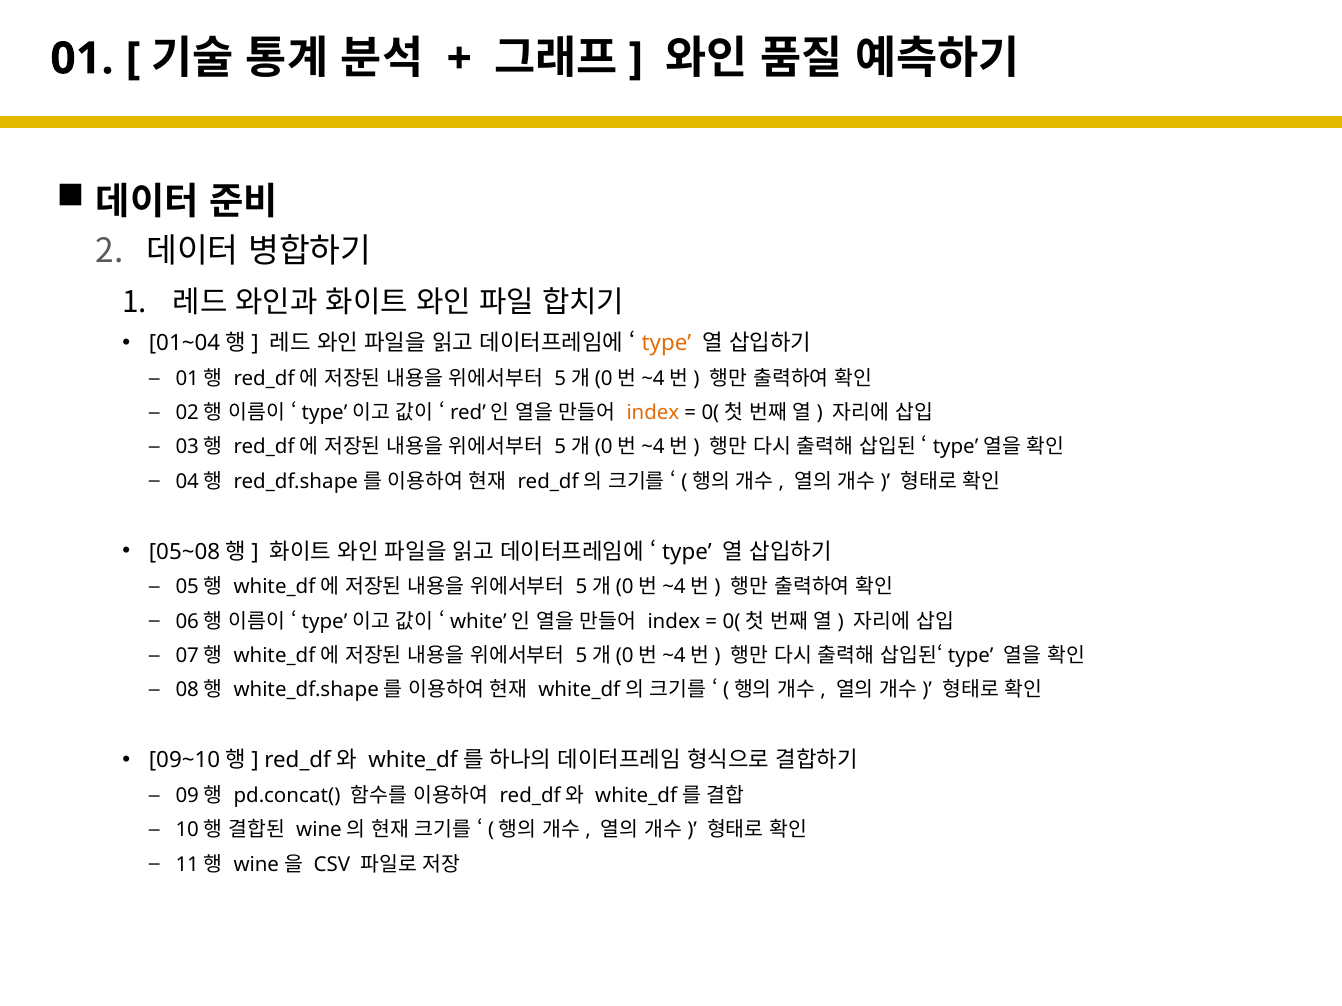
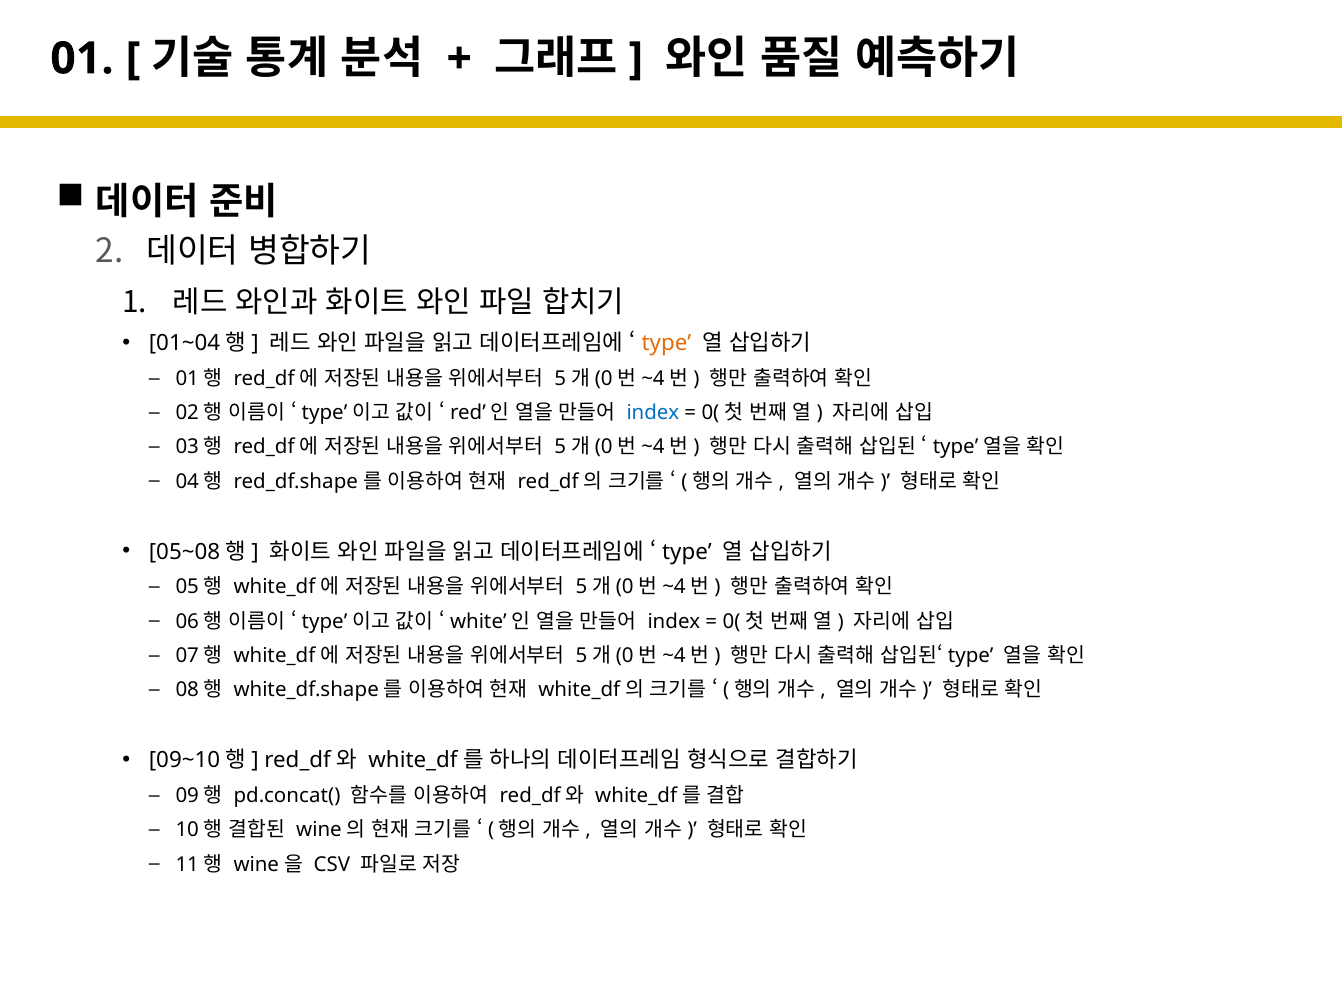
index at (653, 413) colour: orange -> blue
